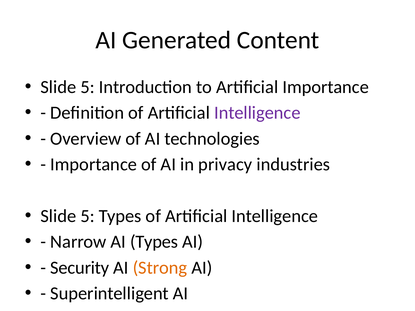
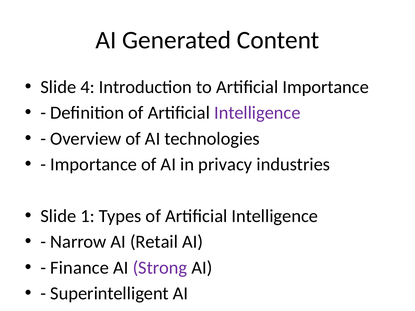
5 at (88, 87): 5 -> 4
5 at (88, 216): 5 -> 1
AI Types: Types -> Retail
Security at (80, 268): Security -> Finance
Strong colour: orange -> purple
